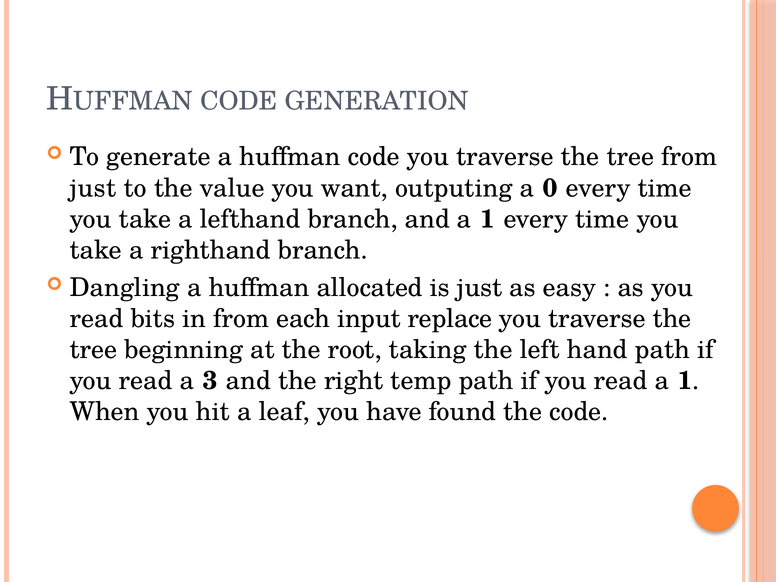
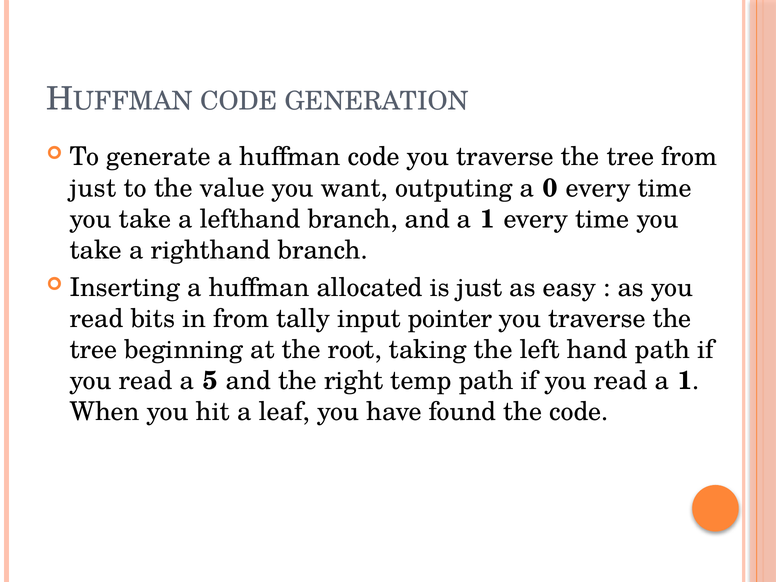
Dangling: Dangling -> Inserting
each: each -> tally
replace: replace -> pointer
3: 3 -> 5
